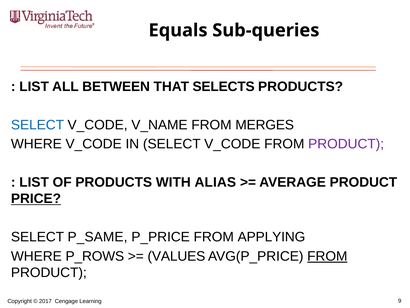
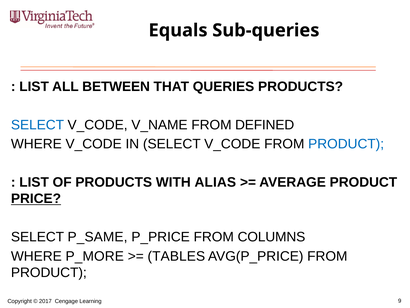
SELECTS: SELECTS -> QUERIES
MERGES: MERGES -> DEFINED
PRODUCT at (346, 144) colour: purple -> blue
APPLYING: APPLYING -> COLUMNS
P_ROWS: P_ROWS -> P_MORE
VALUES: VALUES -> TABLES
FROM at (327, 256) underline: present -> none
